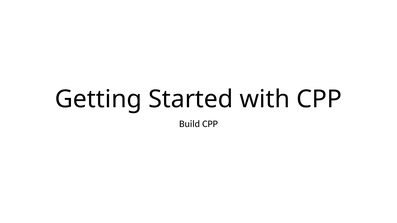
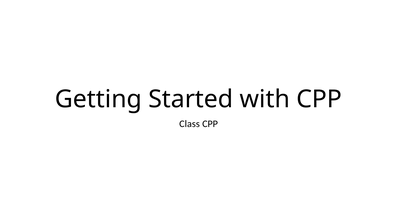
Build: Build -> Class
